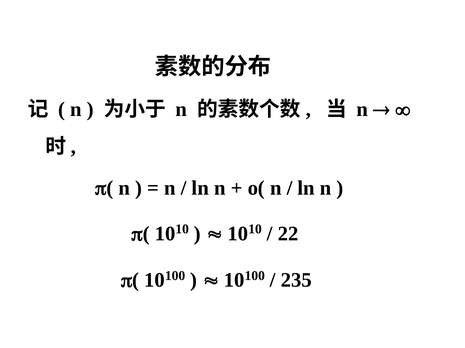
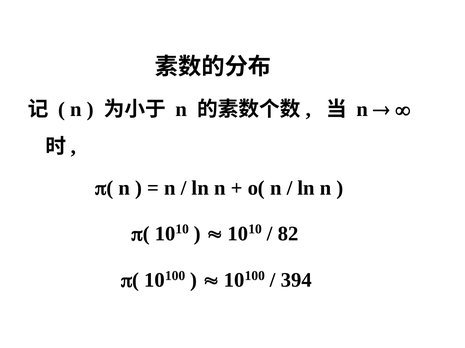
22: 22 -> 82
235: 235 -> 394
